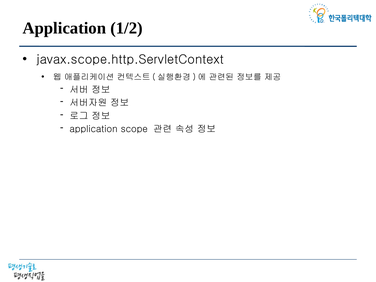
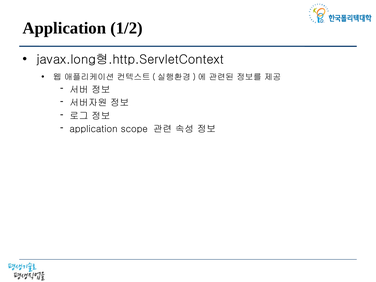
javax.scope.http.ServletContext: javax.scope.http.ServletContext -> javax.long형.http.ServletContext
